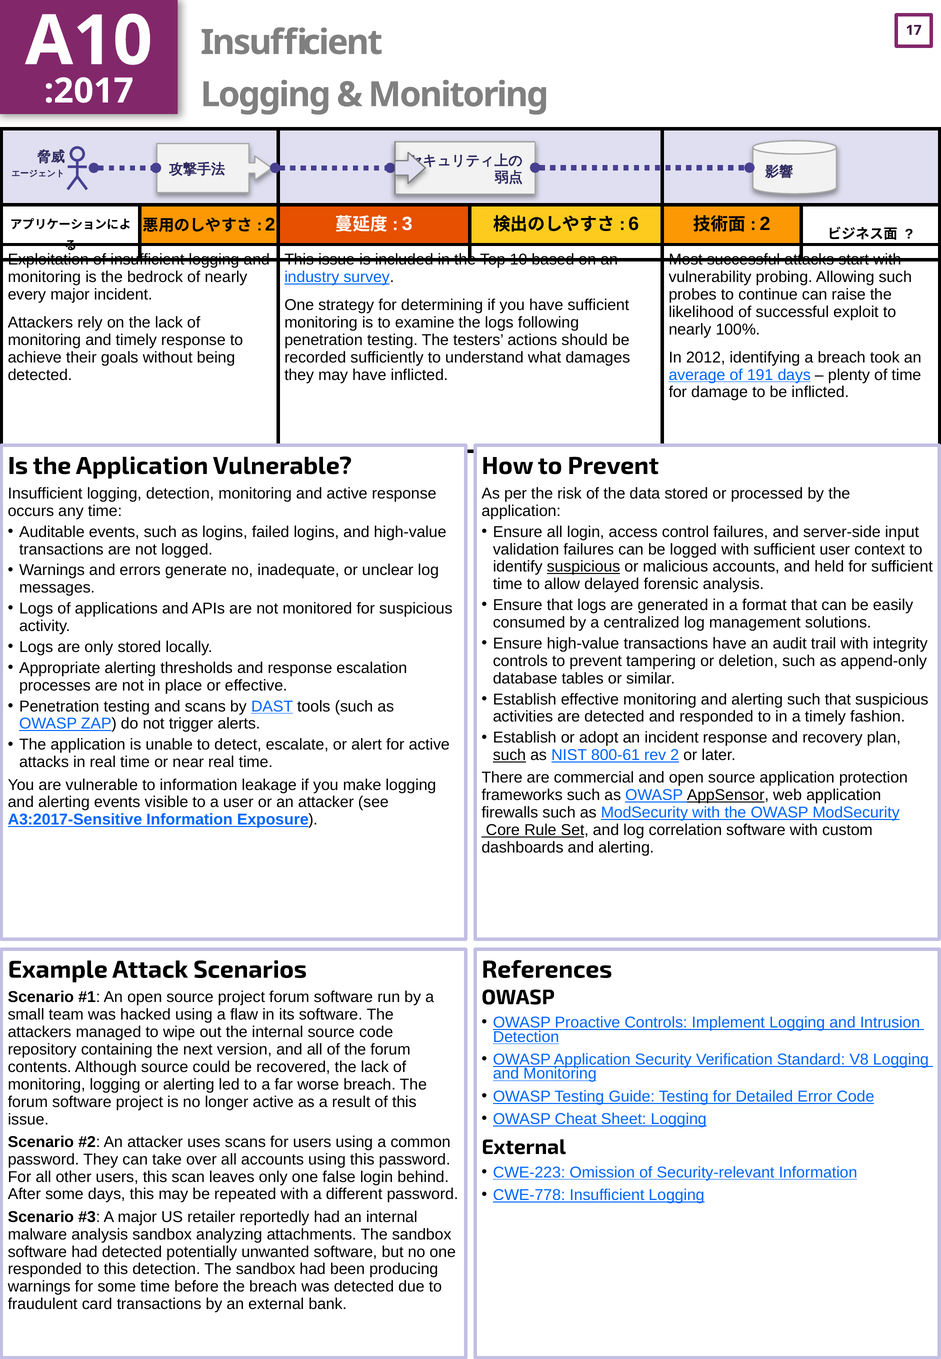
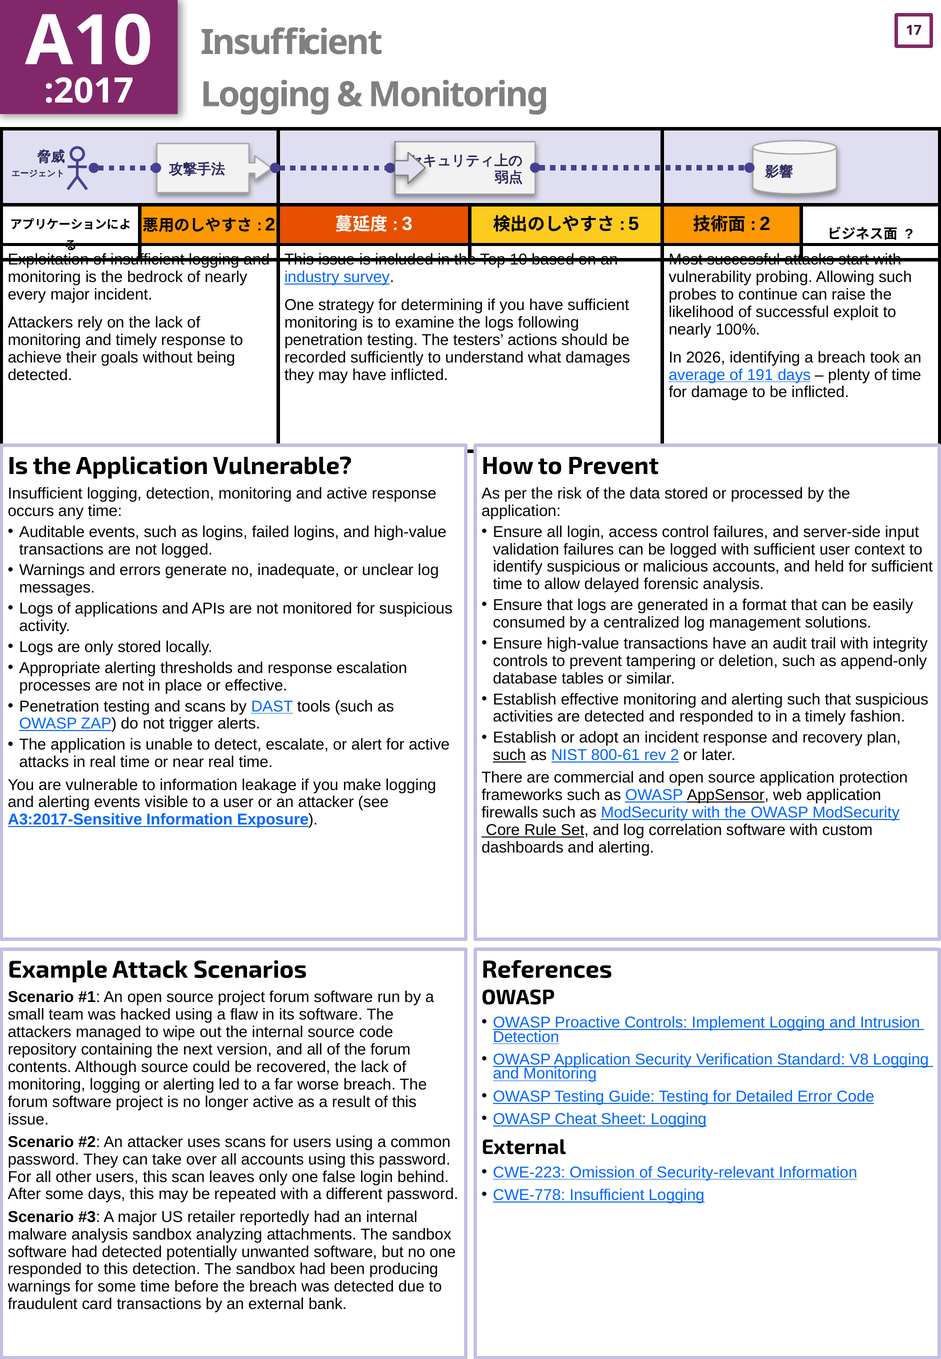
6: 6 -> 5
2012: 2012 -> 2026
suspicious at (583, 567) underline: present -> none
